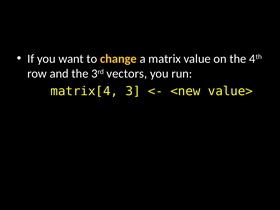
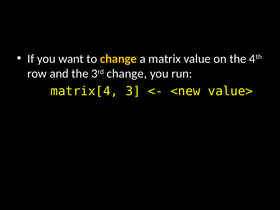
3rd vectors: vectors -> change
